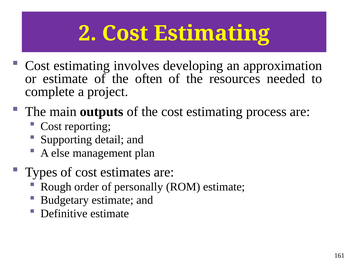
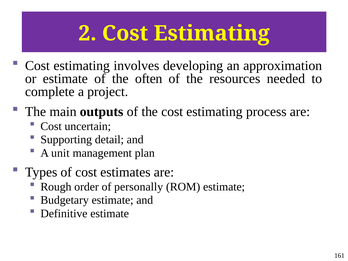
reporting: reporting -> uncertain
else: else -> unit
